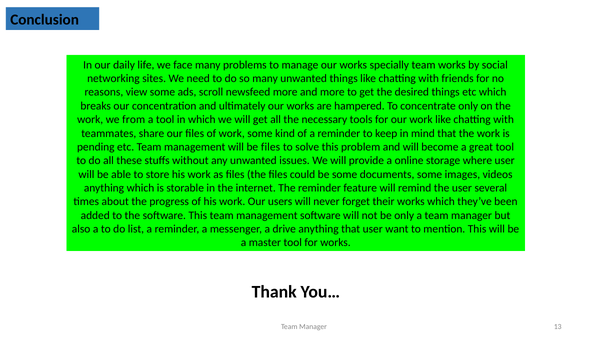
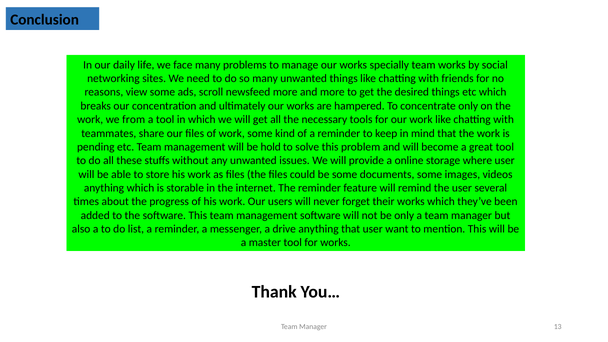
be files: files -> hold
